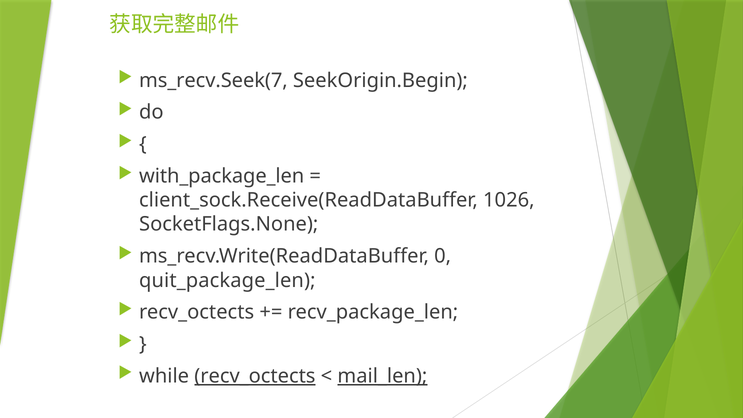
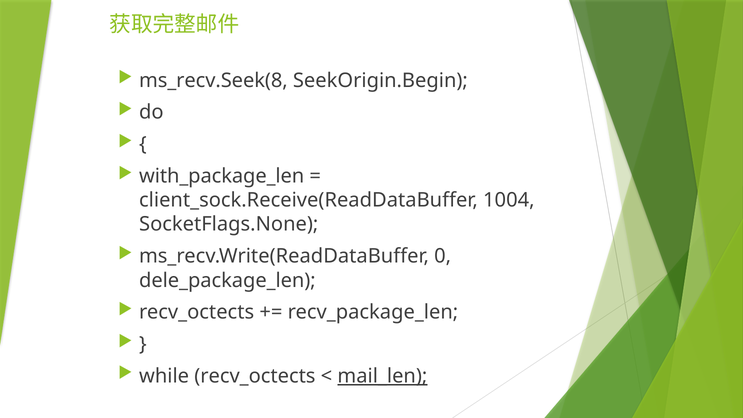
ms_recv.Seek(7: ms_recv.Seek(7 -> ms_recv.Seek(8
1026: 1026 -> 1004
quit_package_len: quit_package_len -> dele_package_len
recv_octects at (255, 376) underline: present -> none
